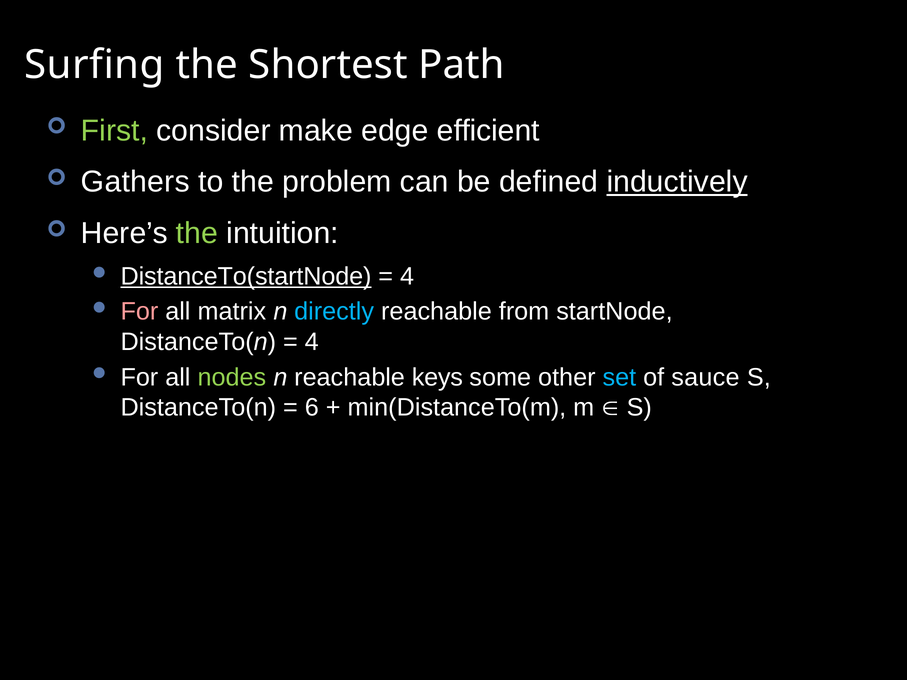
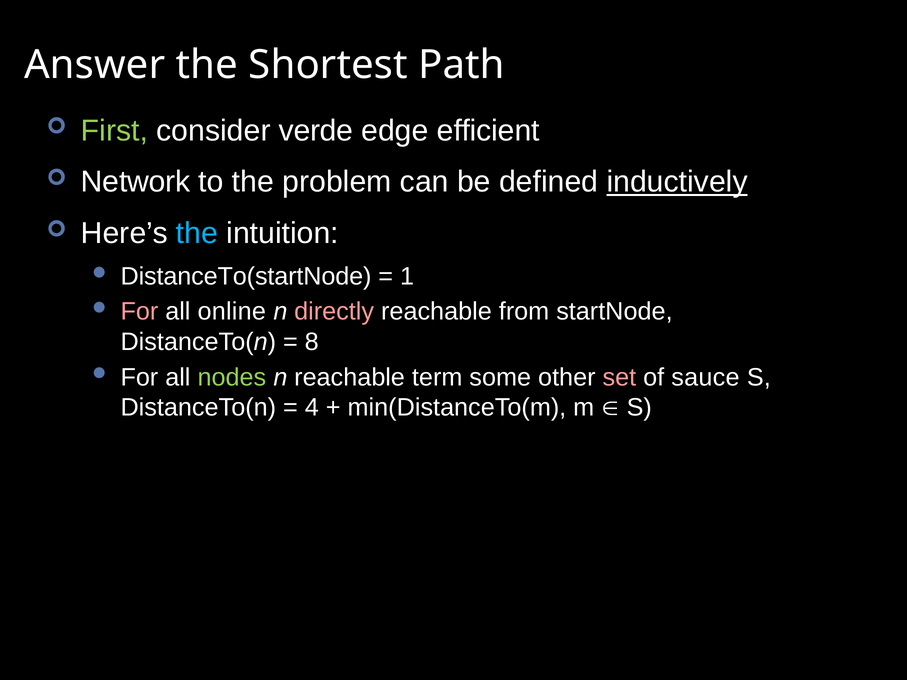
Surfing: Surfing -> Answer
make: make -> verde
Gathers: Gathers -> Network
the at (197, 233) colour: light green -> light blue
DistanceTo(startNode underline: present -> none
4 at (407, 276): 4 -> 1
matrix: matrix -> online
directly colour: light blue -> pink
4 at (312, 342): 4 -> 8
keys: keys -> term
set colour: light blue -> pink
6: 6 -> 4
